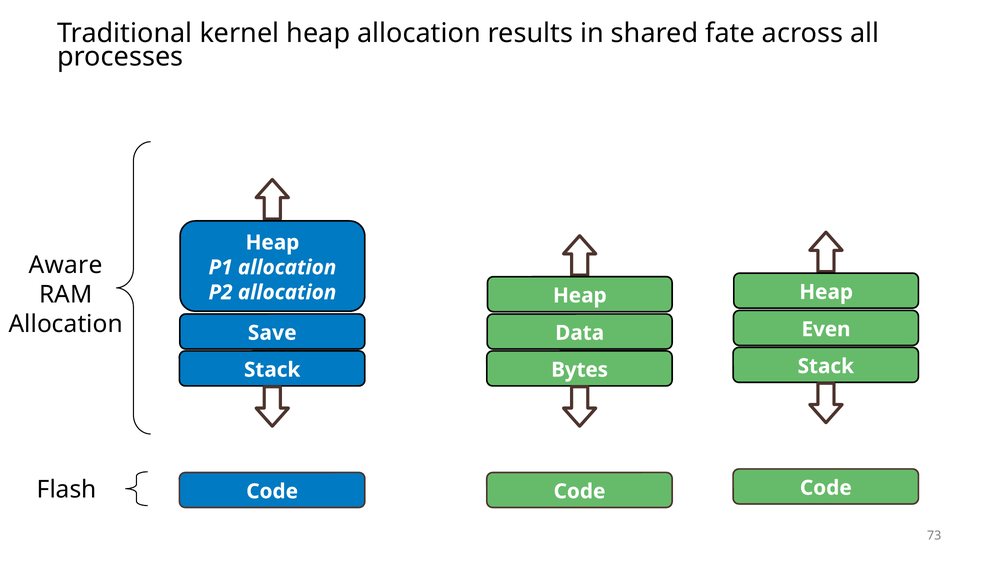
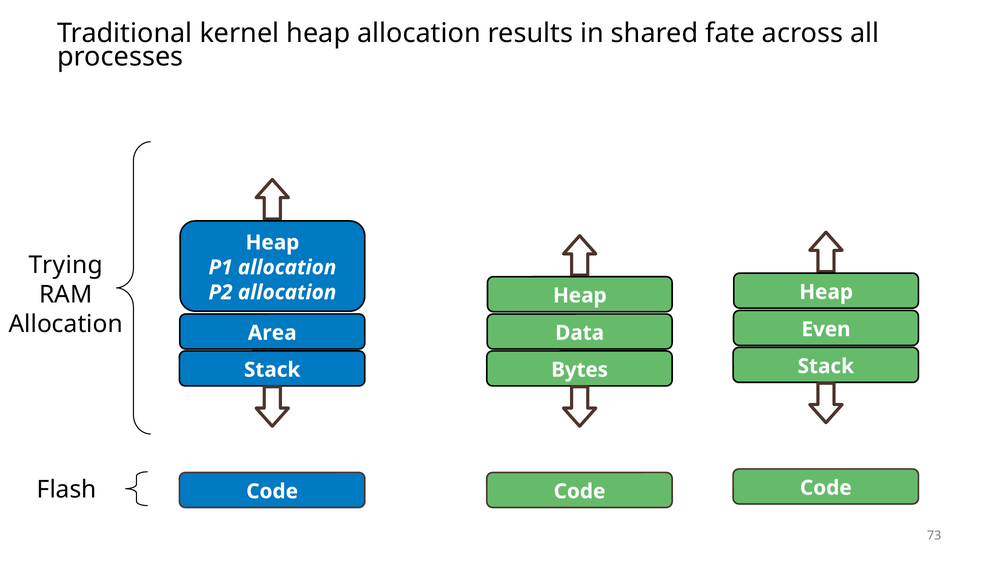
Aware: Aware -> Trying
Save: Save -> Area
